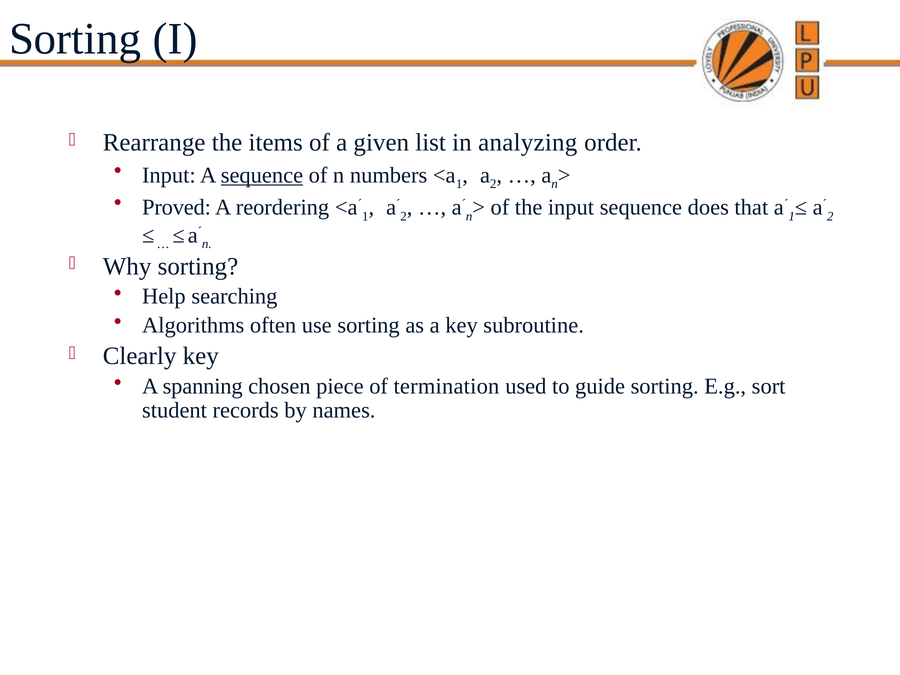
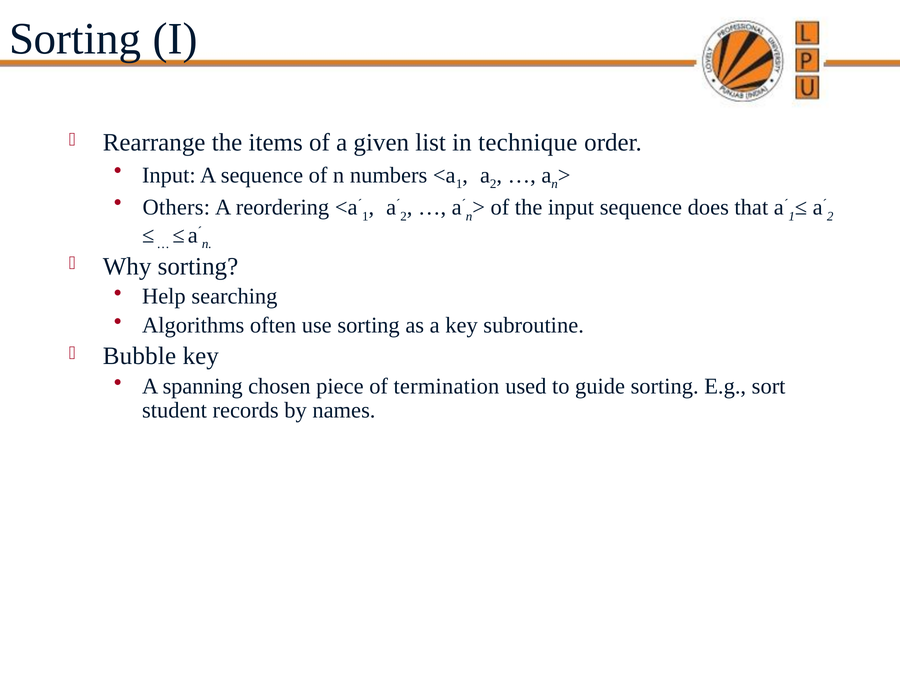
analyzing: analyzing -> technique
sequence at (262, 175) underline: present -> none
Proved: Proved -> Others
Clearly: Clearly -> Bubble
